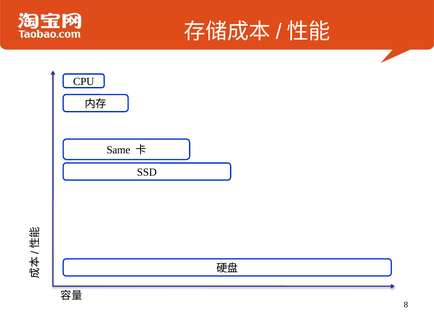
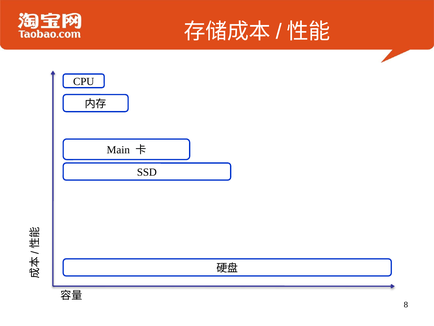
Same: Same -> Main
